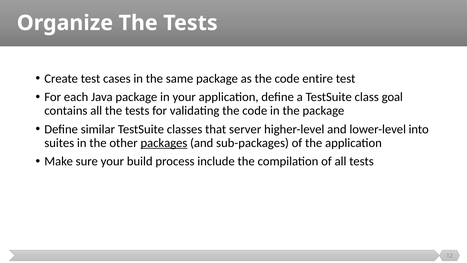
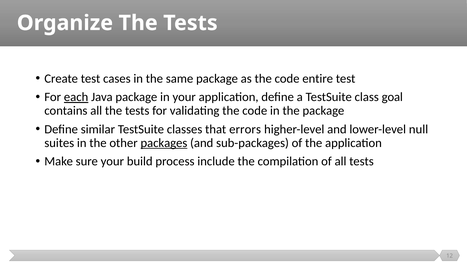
each underline: none -> present
server: server -> errors
into: into -> null
